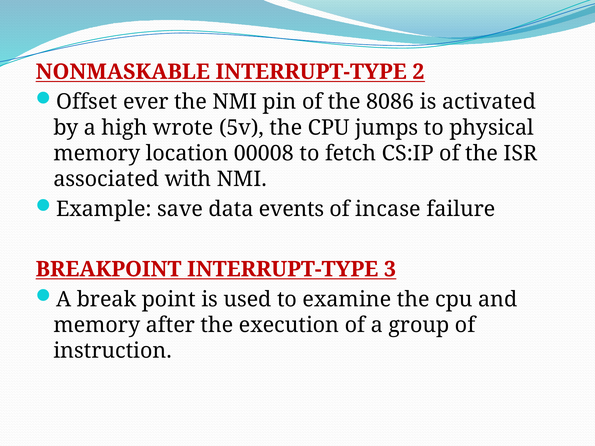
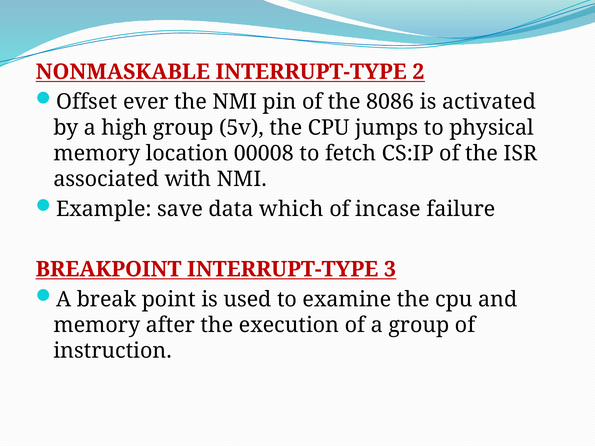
high wrote: wrote -> group
events: events -> which
